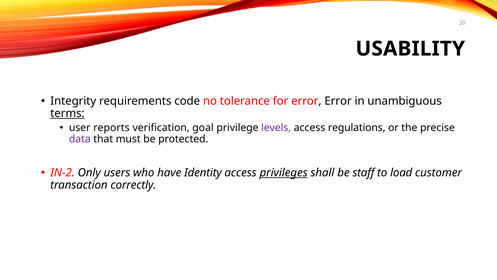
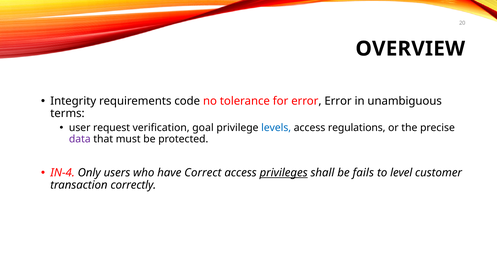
USABILITY: USABILITY -> OVERVIEW
terms underline: present -> none
reports: reports -> request
levels colour: purple -> blue
IN-2: IN-2 -> IN-4
Identity: Identity -> Correct
staff: staff -> fails
load: load -> level
